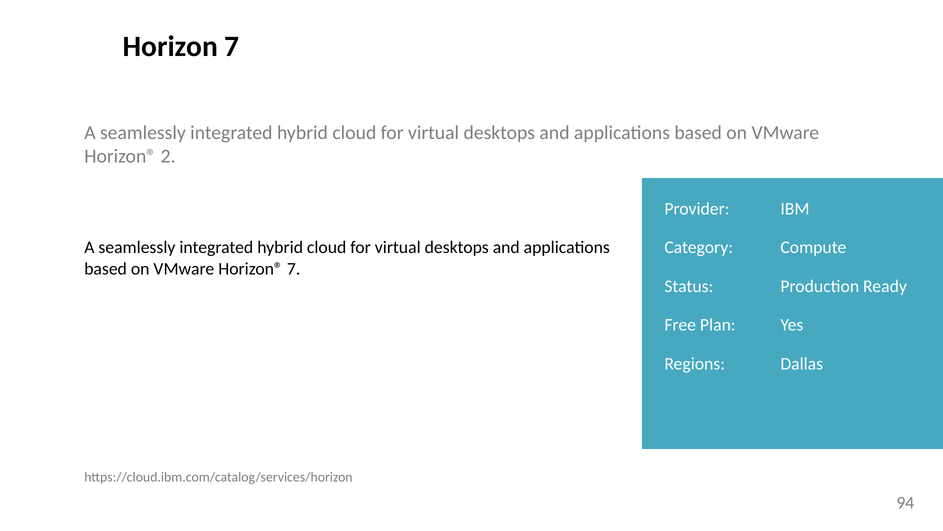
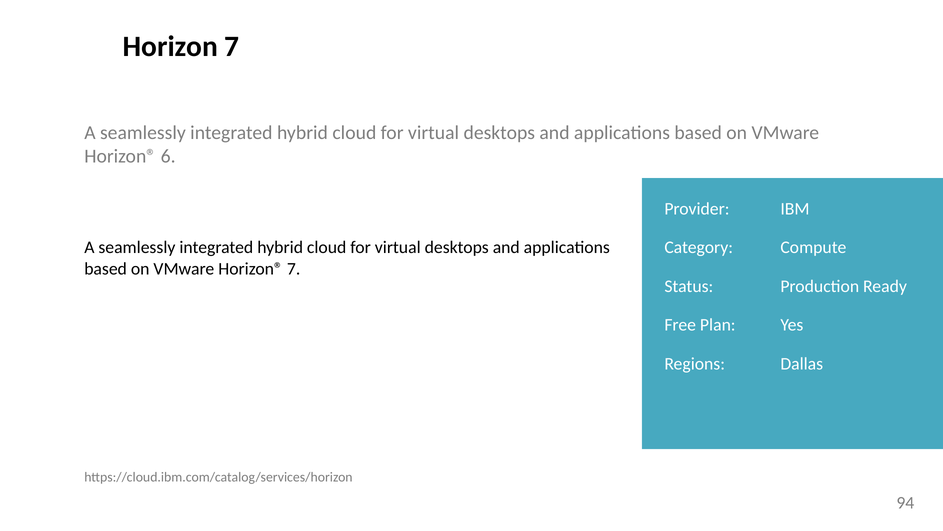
2: 2 -> 6
